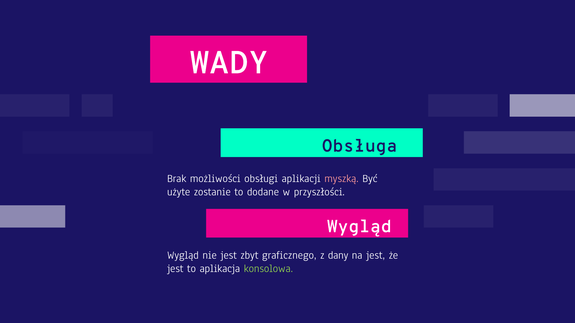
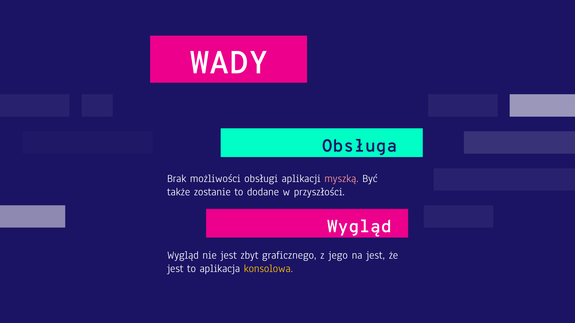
użyte: użyte -> także
dany: dany -> jego
konsolowa colour: light green -> yellow
